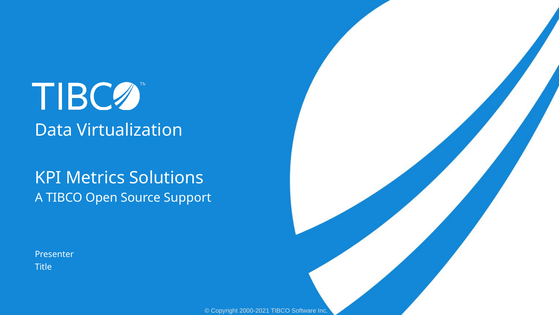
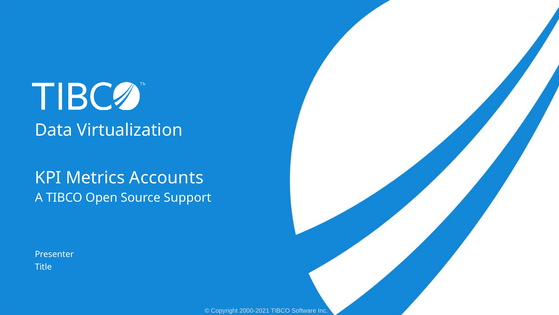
Solutions: Solutions -> Accounts
